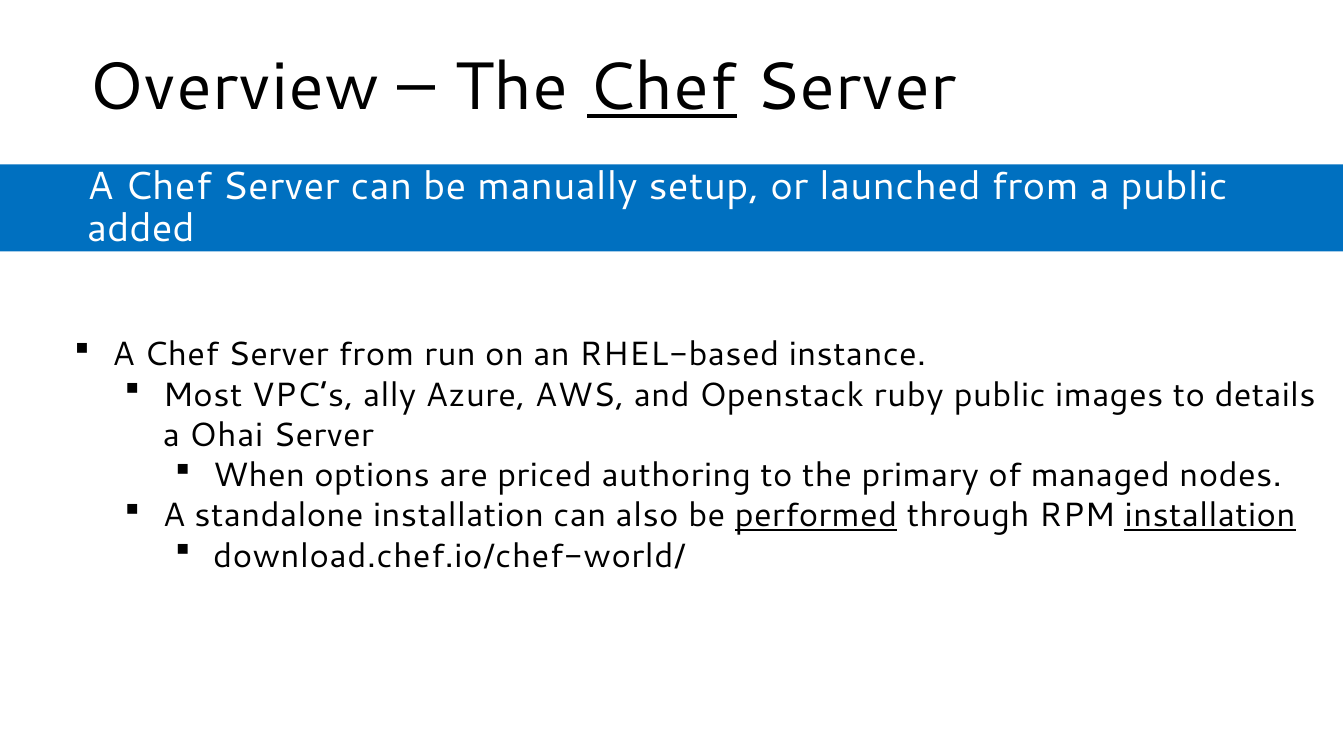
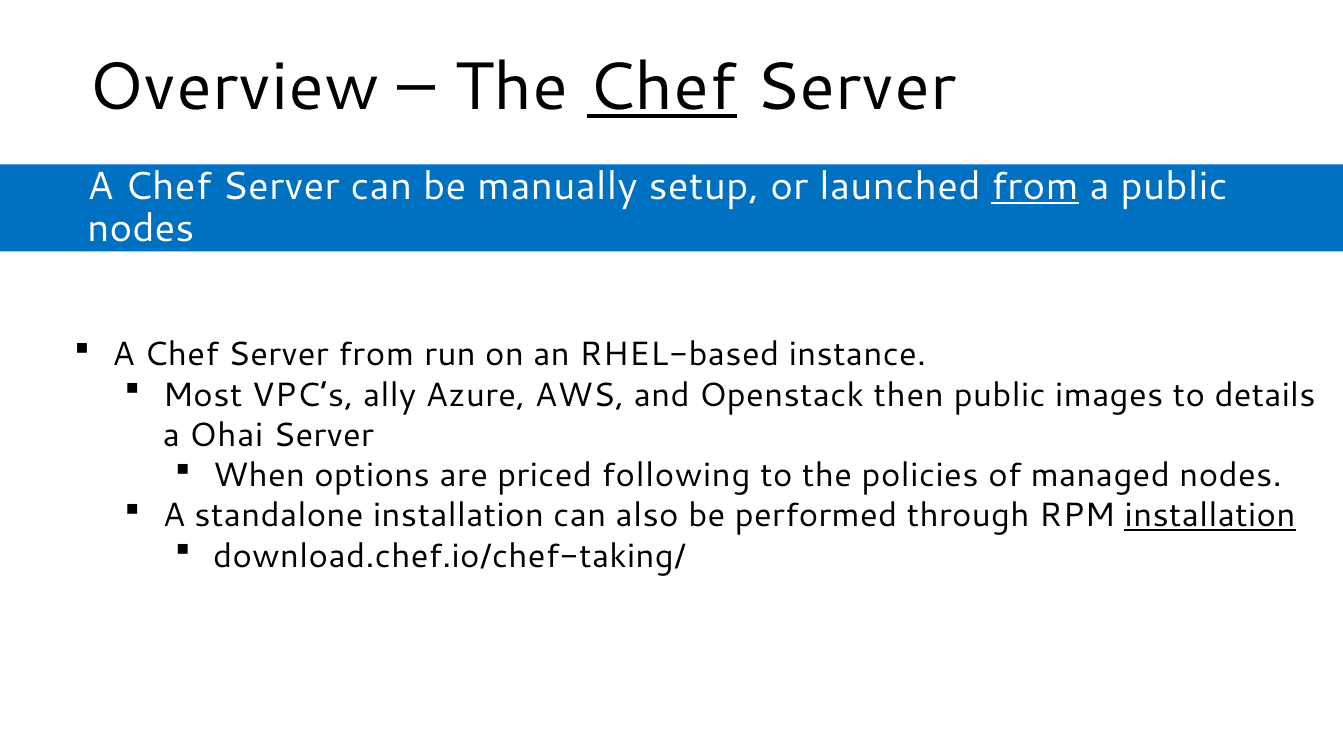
from at (1035, 187) underline: none -> present
added at (141, 229): added -> nodes
ruby: ruby -> then
authoring: authoring -> following
primary: primary -> policies
performed underline: present -> none
download.chef.io/chef-world/: download.chef.io/chef-world/ -> download.chef.io/chef-taking/
